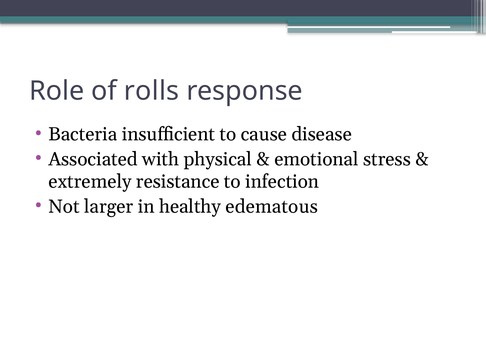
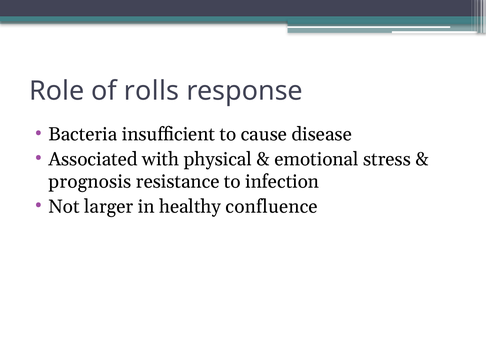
extremely: extremely -> prognosis
edematous: edematous -> confluence
